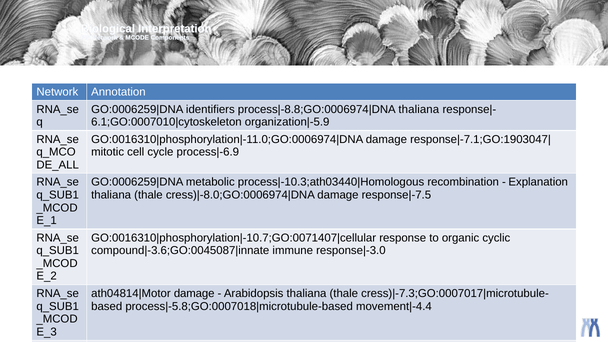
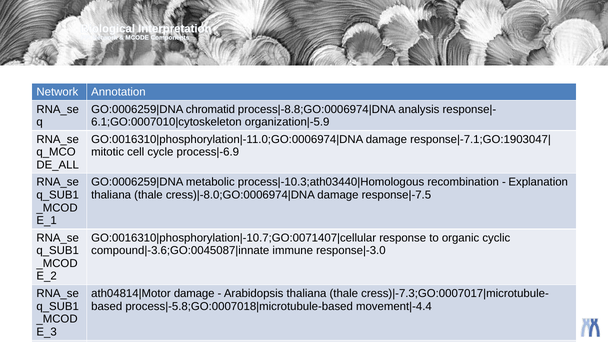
identifiers at (210, 109): identifiers -> chromatid
thaliana at (419, 109): thaliana -> analysis
